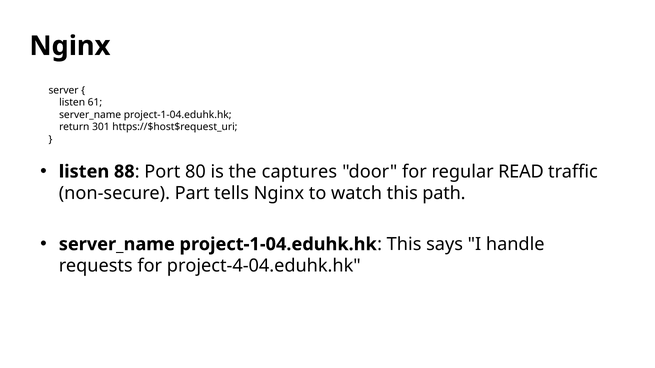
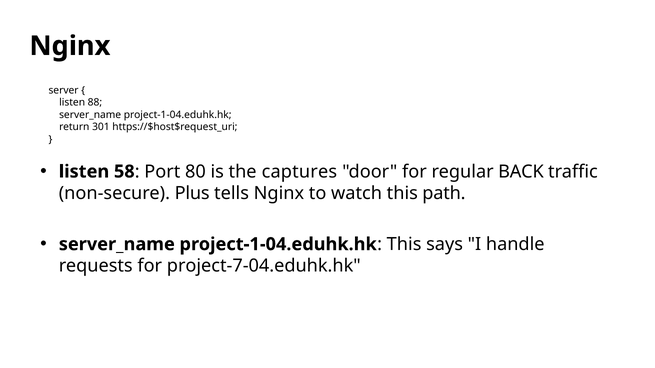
61: 61 -> 88
88: 88 -> 58
READ: READ -> BACK
Part: Part -> Plus
project-4-04.eduhk.hk: project-4-04.eduhk.hk -> project-7-04.eduhk.hk
